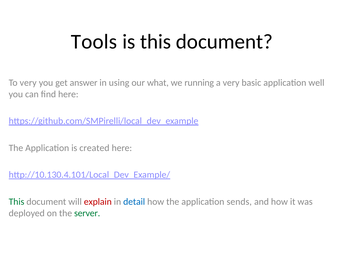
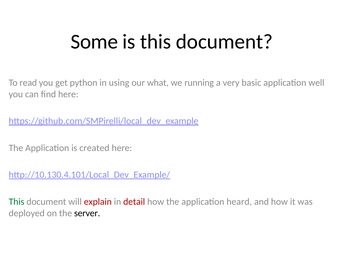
Tools: Tools -> Some
To very: very -> read
answer: answer -> python
detail colour: blue -> red
sends: sends -> heard
server colour: green -> black
